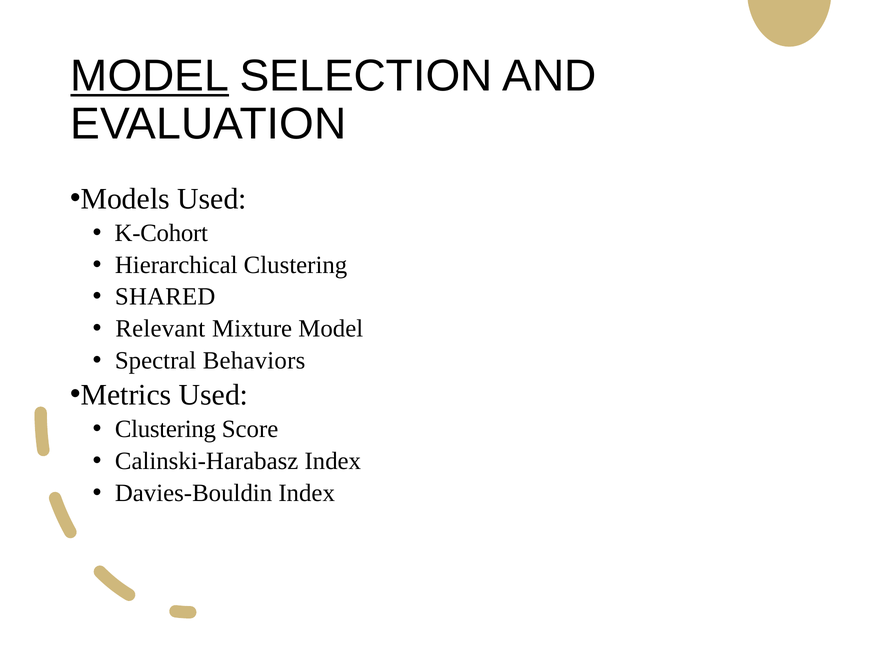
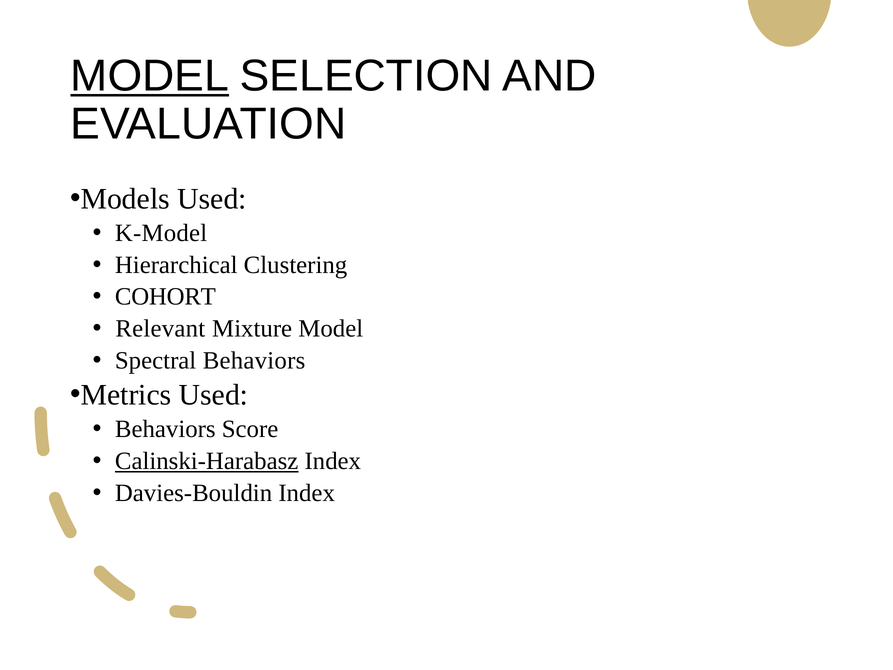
K-Cohort: K-Cohort -> K-Model
SHARED: SHARED -> COHORT
Clustering at (165, 429): Clustering -> Behaviors
Calinski-Harabasz underline: none -> present
